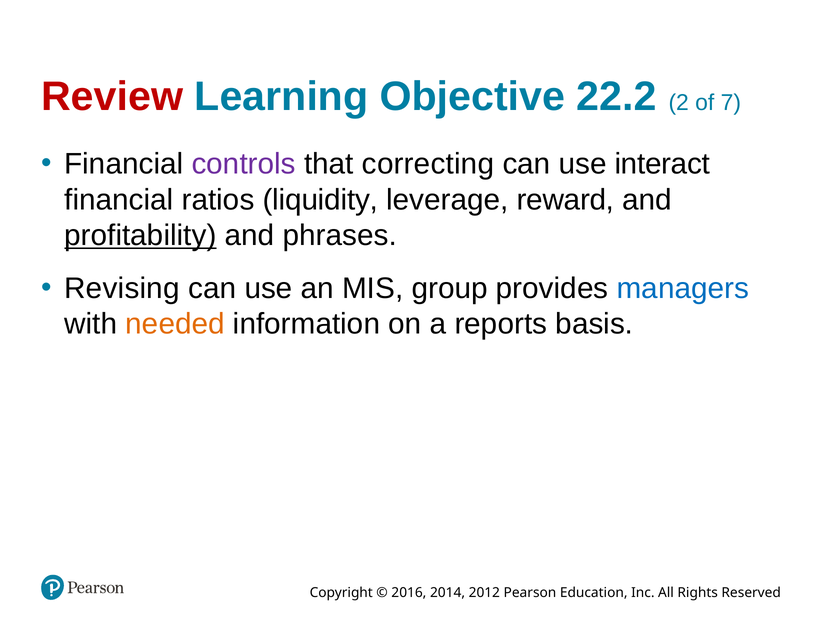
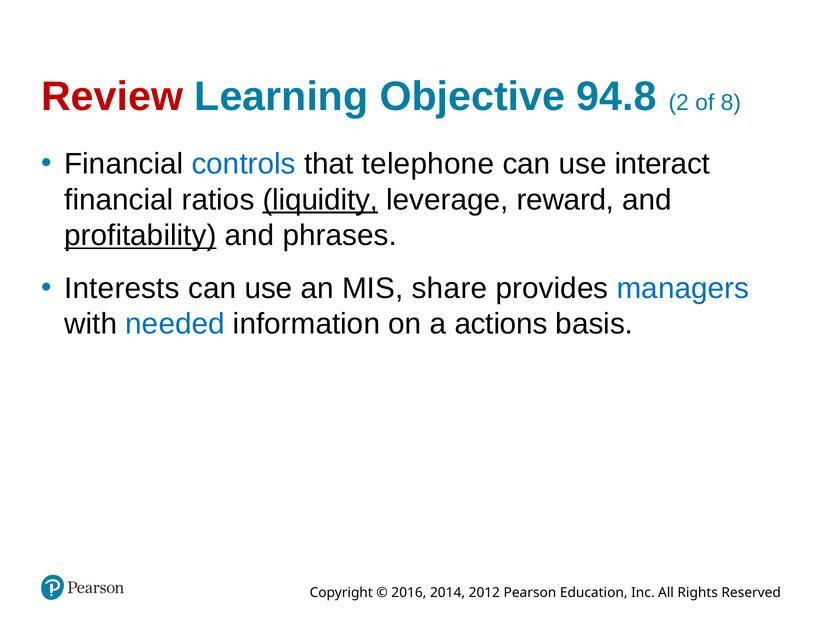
22.2: 22.2 -> 94.8
7: 7 -> 8
controls colour: purple -> blue
correcting: correcting -> telephone
liquidity underline: none -> present
Revising: Revising -> Interests
group: group -> share
needed colour: orange -> blue
reports: reports -> actions
